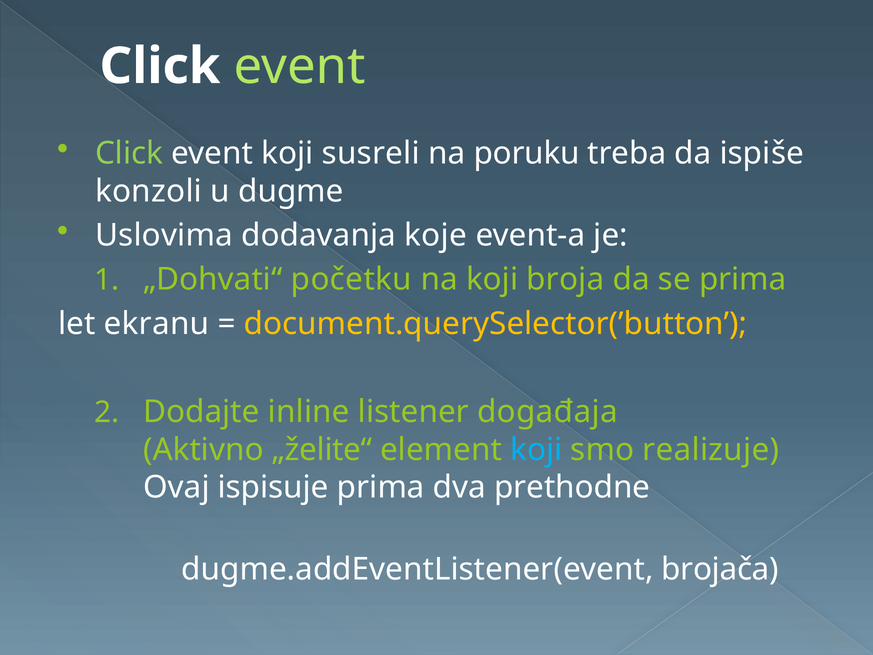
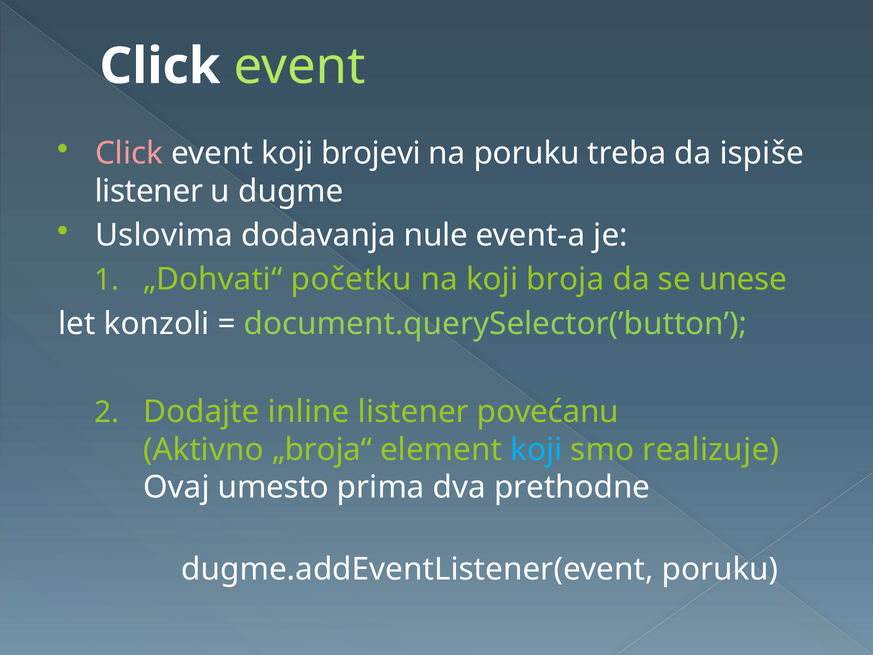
Click at (129, 153) colour: light green -> pink
susreli: susreli -> brojevi
konzoli at (149, 191): konzoli -> listener
koje: koje -> nule
se prima: prima -> unese
ekranu: ekranu -> konzoli
document.querySelector(’button colour: yellow -> light green
događaja: događaja -> povećanu
„želite“: „želite“ -> „broja“
ispisuje: ispisuje -> umesto
dugme.addEventListener(event brojača: brojača -> poruku
